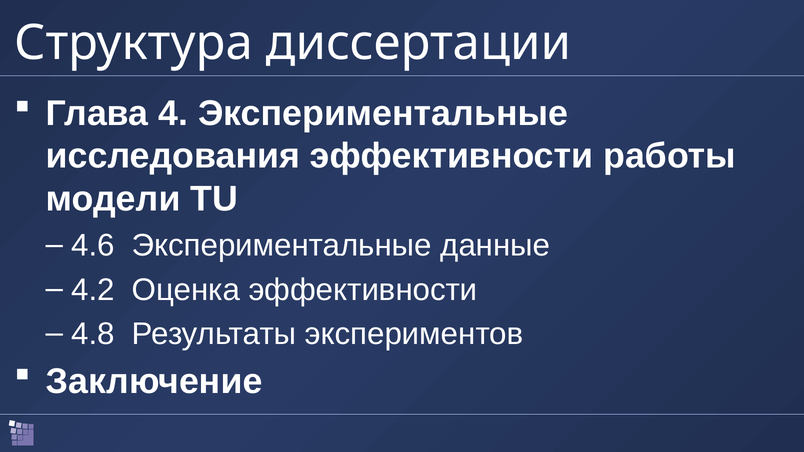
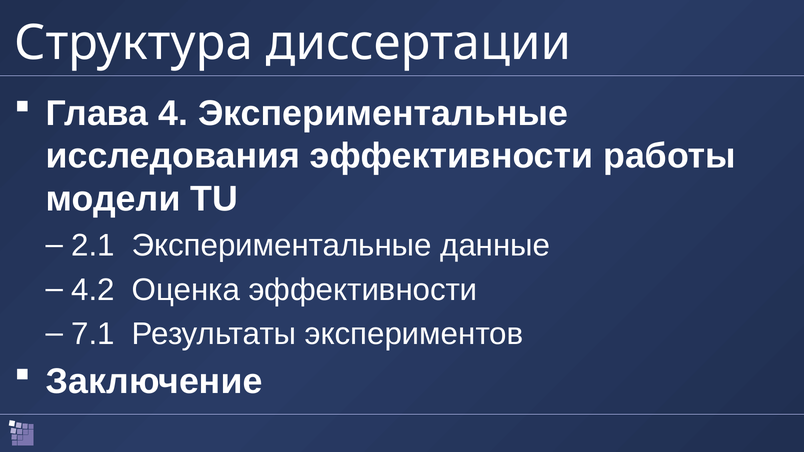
4.6: 4.6 -> 2.1
4.8: 4.8 -> 7.1
